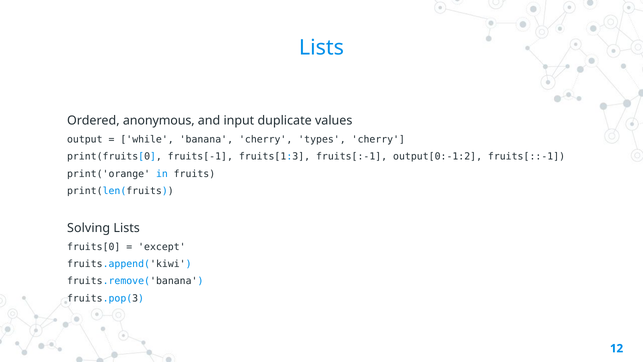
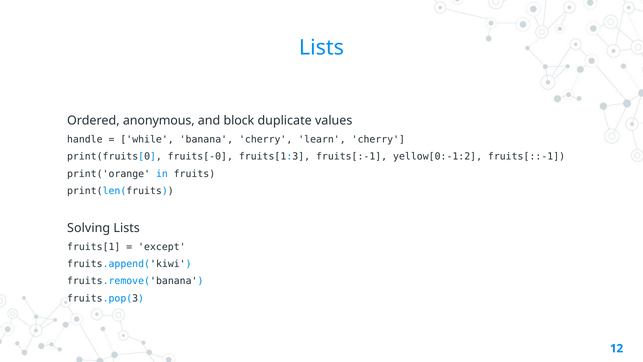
input: input -> block
output: output -> handle
types: types -> learn
fruits[-1: fruits[-1 -> fruits[-0
output[0:-1:2: output[0:-1:2 -> yellow[0:-1:2
fruits[0: fruits[0 -> fruits[1
